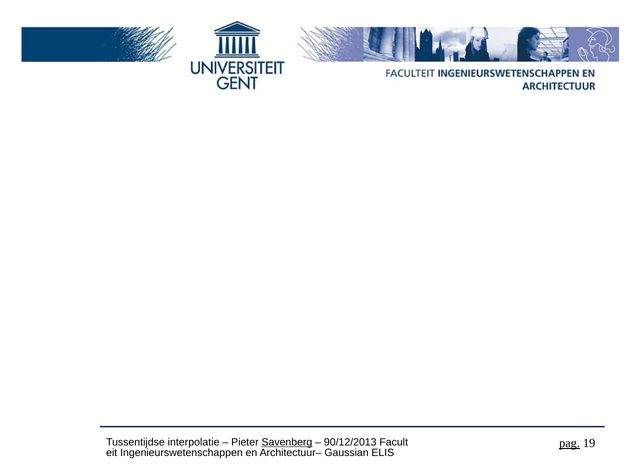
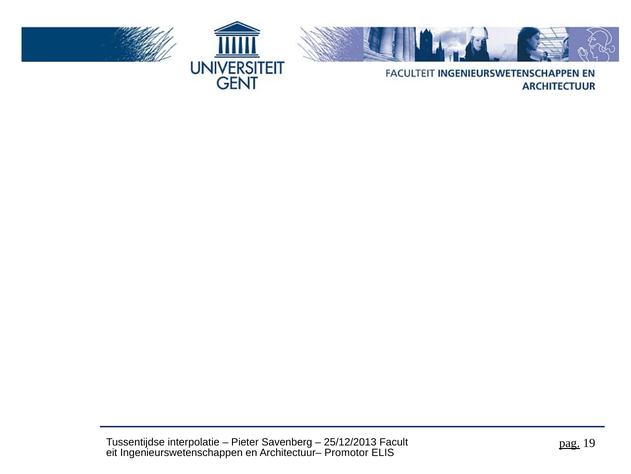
Savenberg underline: present -> none
90/12/2013: 90/12/2013 -> 25/12/2013
Gaussian: Gaussian -> Promotor
